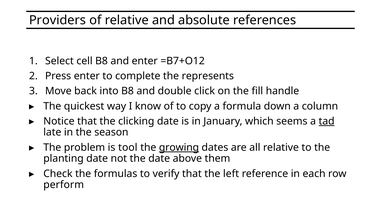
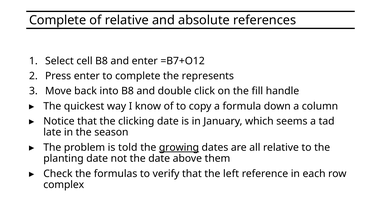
Providers at (58, 20): Providers -> Complete
tad underline: present -> none
tool: tool -> told
perform: perform -> complex
